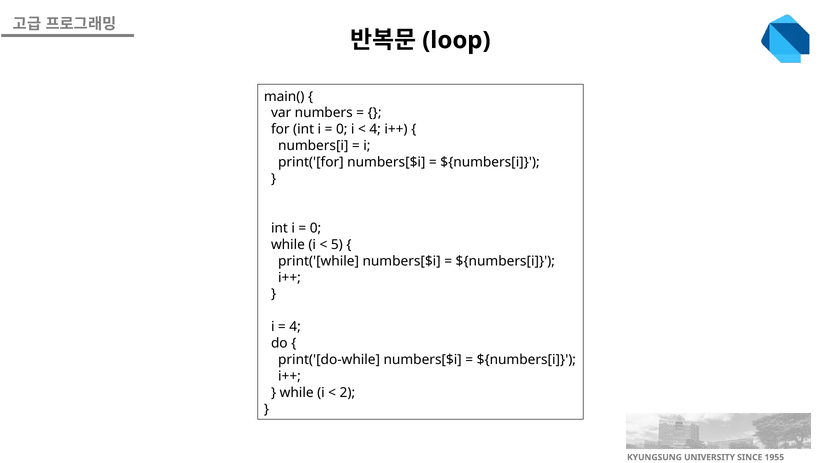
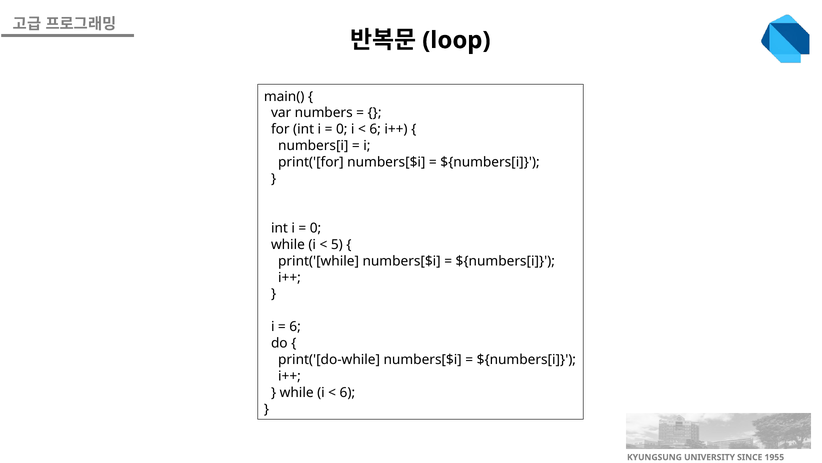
4 at (375, 129): 4 -> 6
4 at (295, 326): 4 -> 6
2 at (347, 392): 2 -> 6
